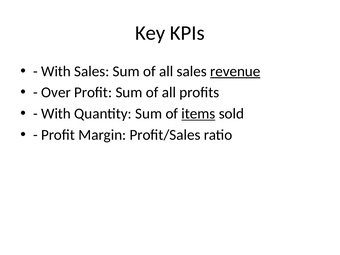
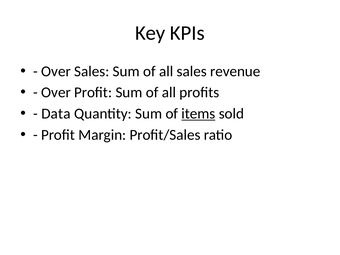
With at (56, 71): With -> Over
revenue underline: present -> none
With at (56, 114): With -> Data
